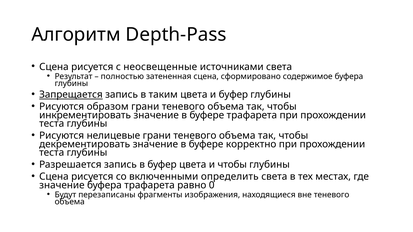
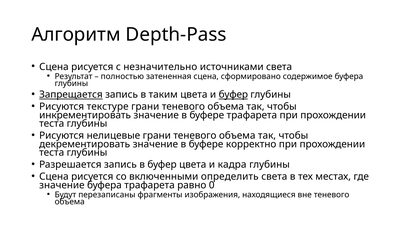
неосвещенные: неосвещенные -> незначительно
буфер at (233, 95) underline: none -> present
образом: образом -> текстуре
и чтобы: чтобы -> кадра
